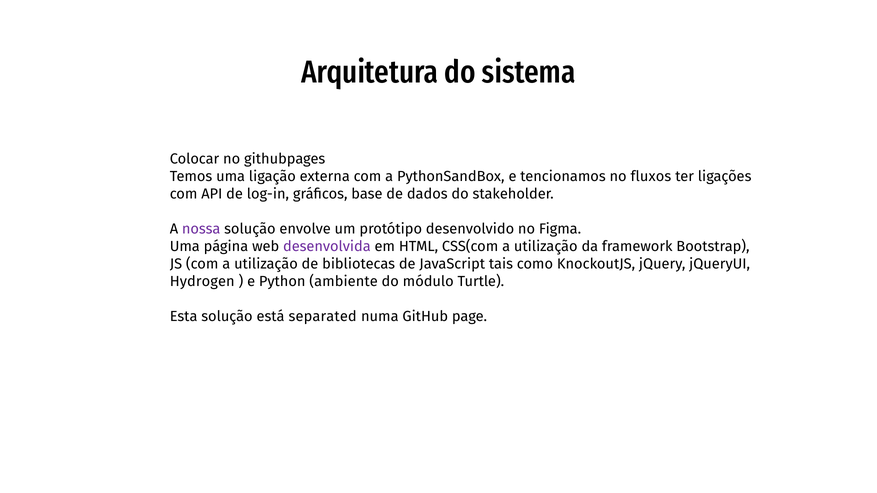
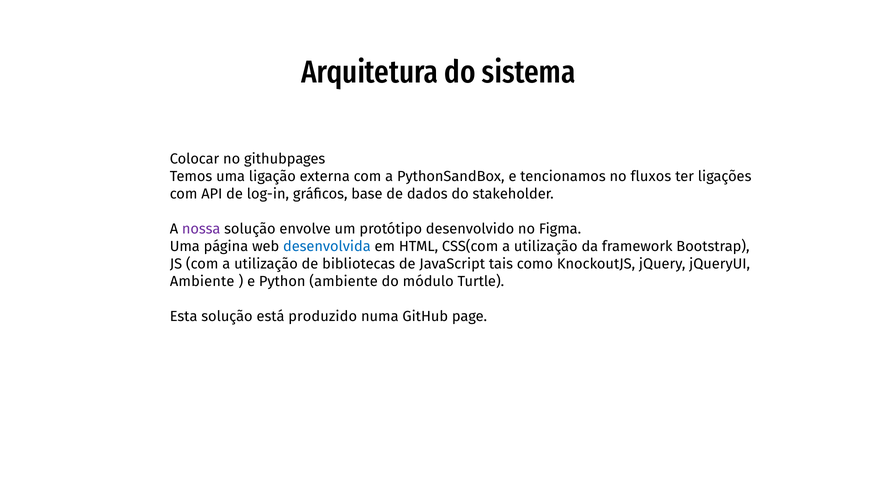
desenvolvida colour: purple -> blue
Hydrogen at (202, 282): Hydrogen -> Ambiente
separated: separated -> produzido
